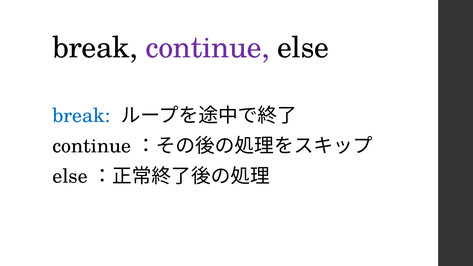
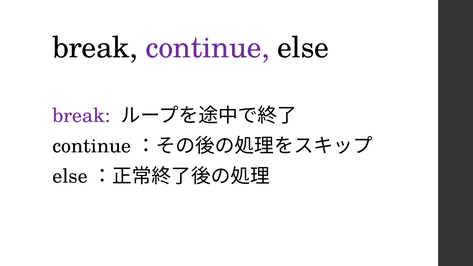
break at (81, 116) colour: blue -> purple
